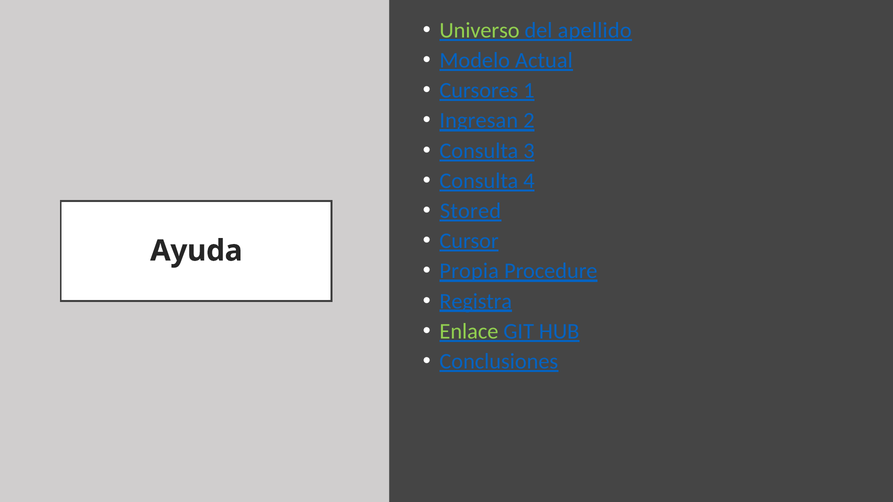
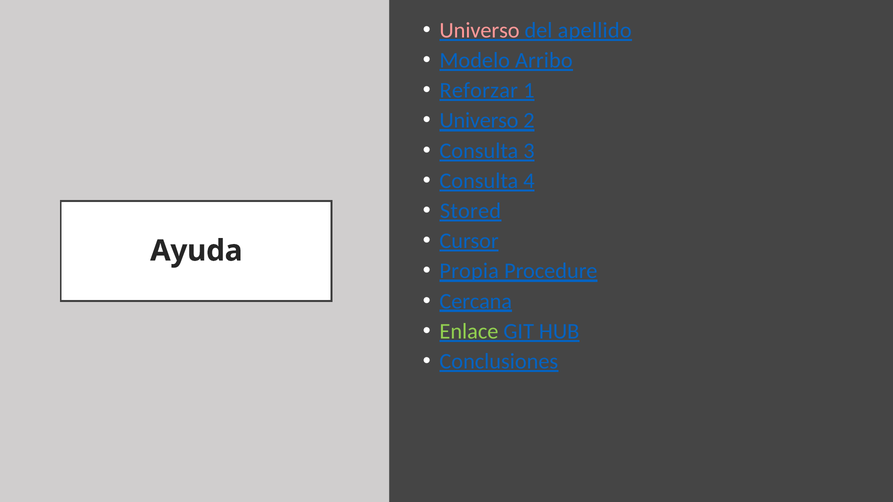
Universo at (480, 30) colour: light green -> pink
Actual: Actual -> Arribo
Cursores: Cursores -> Reforzar
Ingresan at (479, 121): Ingresan -> Universo
Registra: Registra -> Cercana
